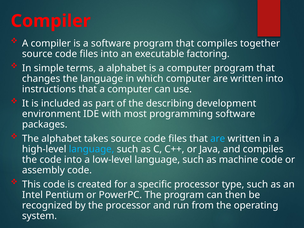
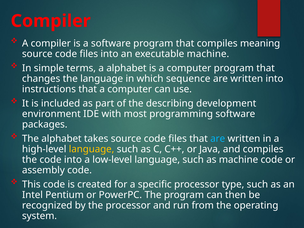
together: together -> meaning
executable factoring: factoring -> machine
which computer: computer -> sequence
language at (92, 149) colour: light blue -> yellow
